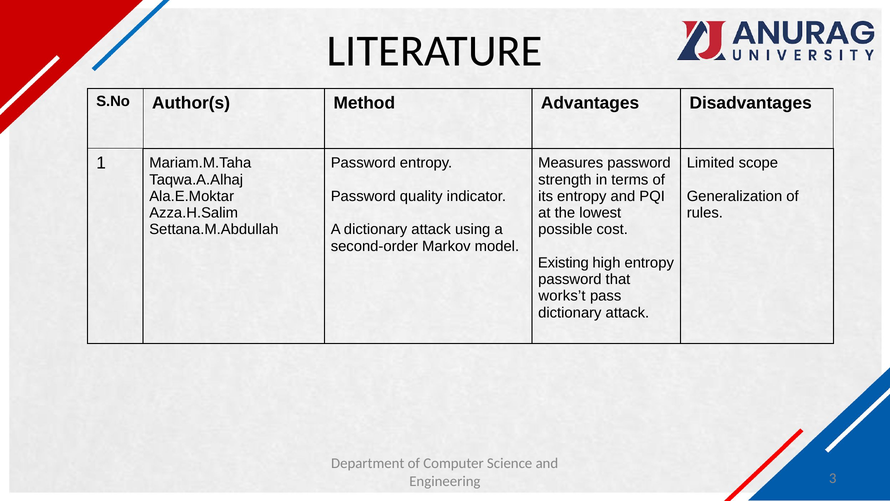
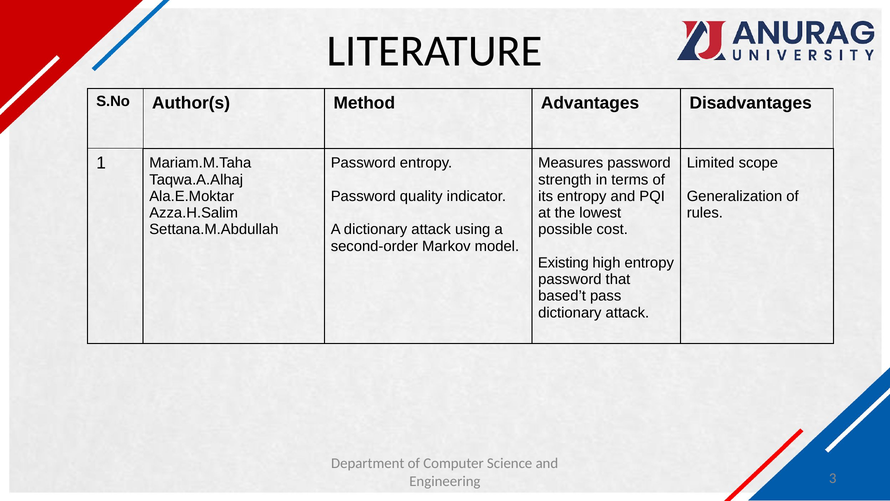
works’t: works’t -> based’t
